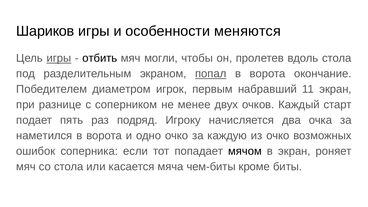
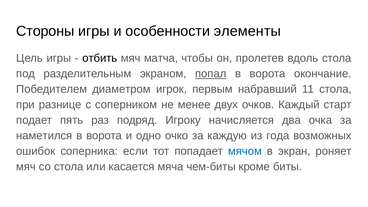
Шариков: Шариков -> Стороны
меняются: меняются -> элементы
игры at (59, 58) underline: present -> none
могли: могли -> матча
11 экран: экран -> стола
из очко: очко -> года
мячом colour: black -> blue
